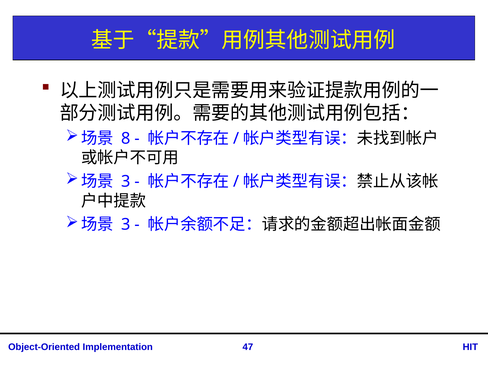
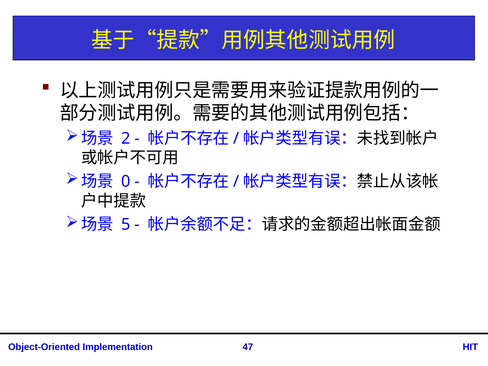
8: 8 -> 2
3 at (126, 182): 3 -> 0
3 at (126, 225): 3 -> 5
